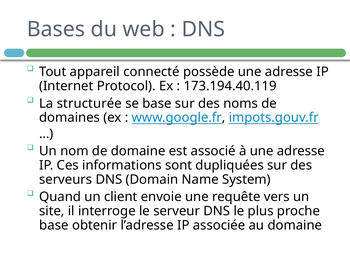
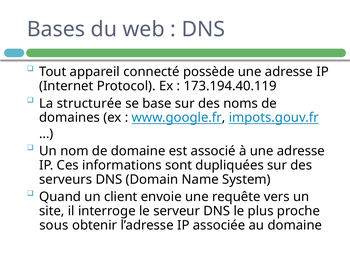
base at (54, 225): base -> sous
